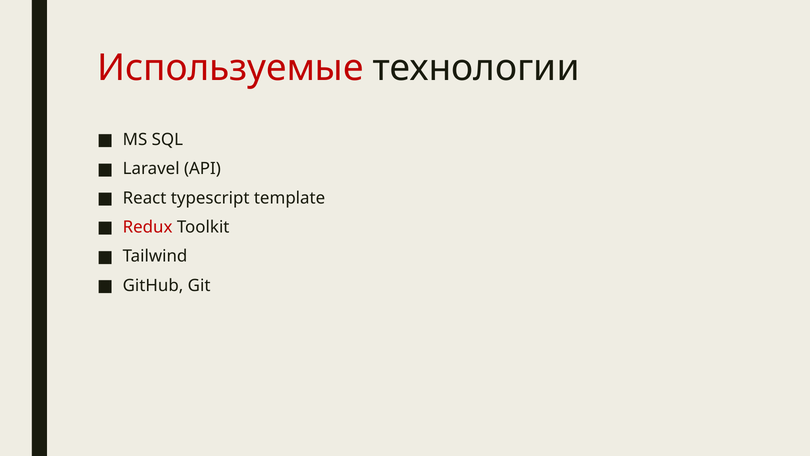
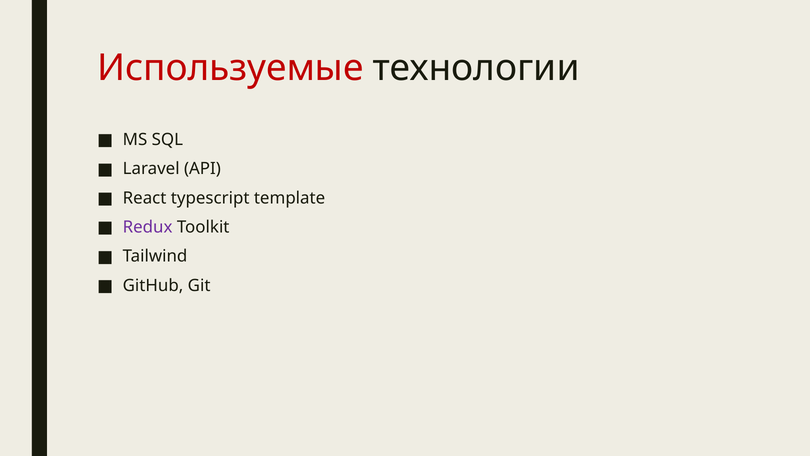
Redux colour: red -> purple
